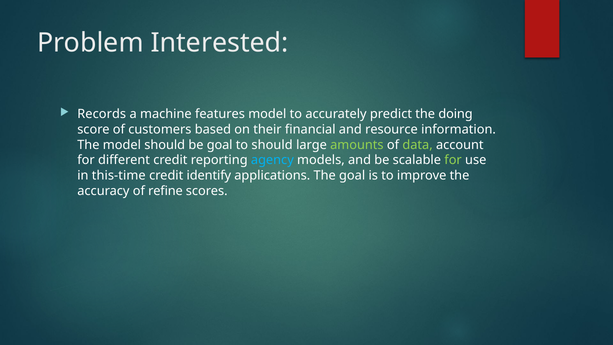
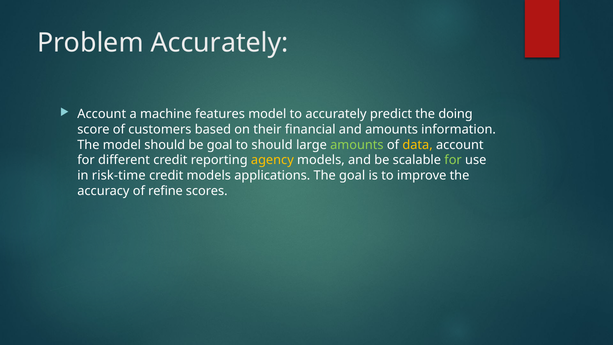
Problem Interested: Interested -> Accurately
Records at (102, 114): Records -> Account
and resource: resource -> amounts
data colour: light green -> yellow
agency colour: light blue -> yellow
this-time: this-time -> risk-time
credit identify: identify -> models
